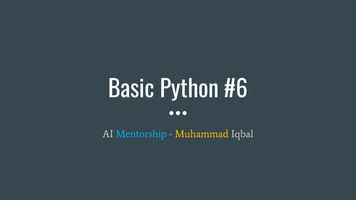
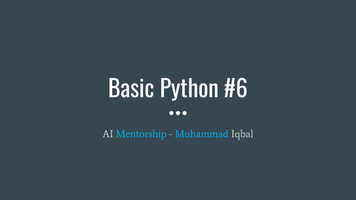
Muhammad colour: yellow -> light blue
